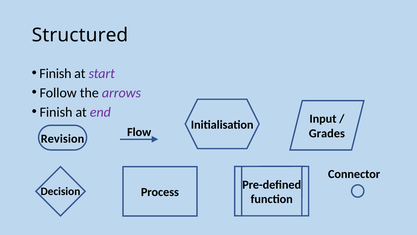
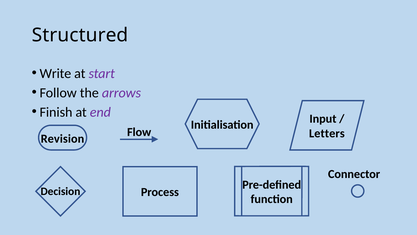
Finish at (55, 73): Finish -> Write
Grades: Grades -> Letters
